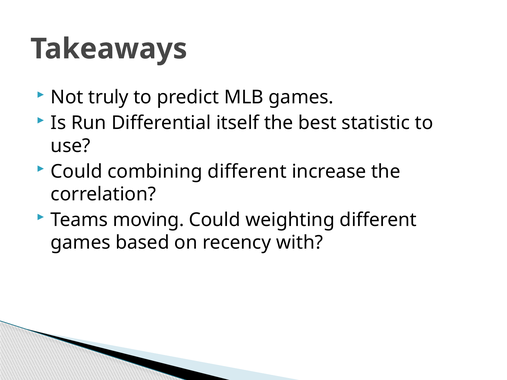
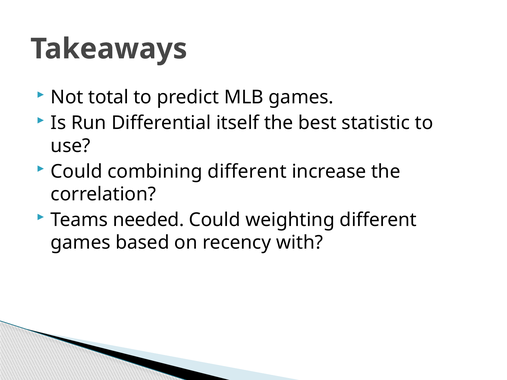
truly: truly -> total
moving: moving -> needed
